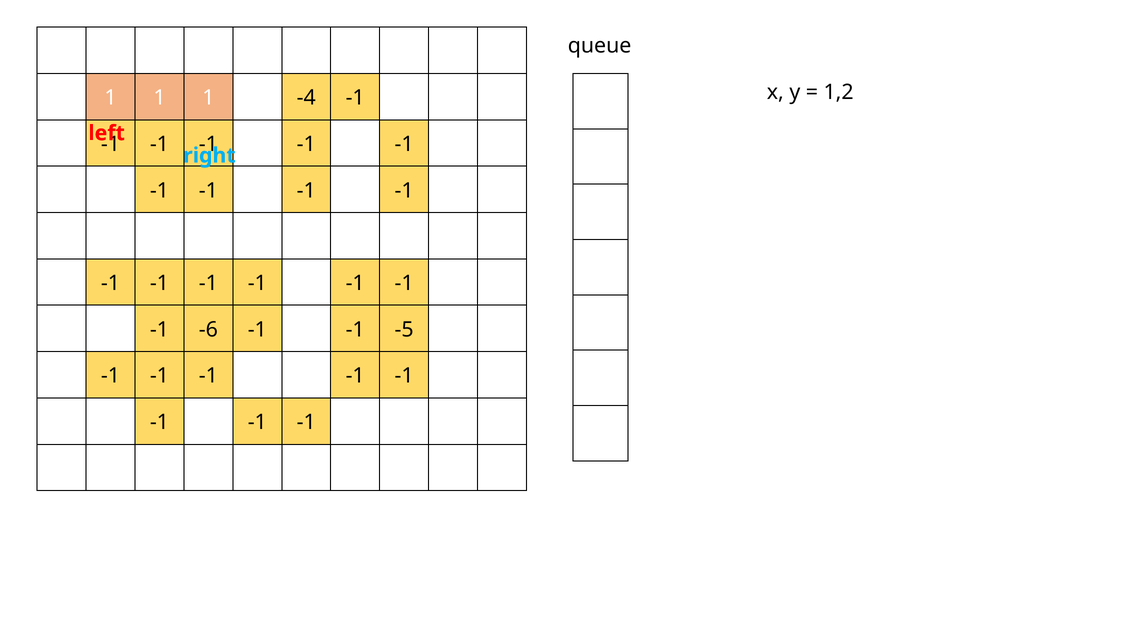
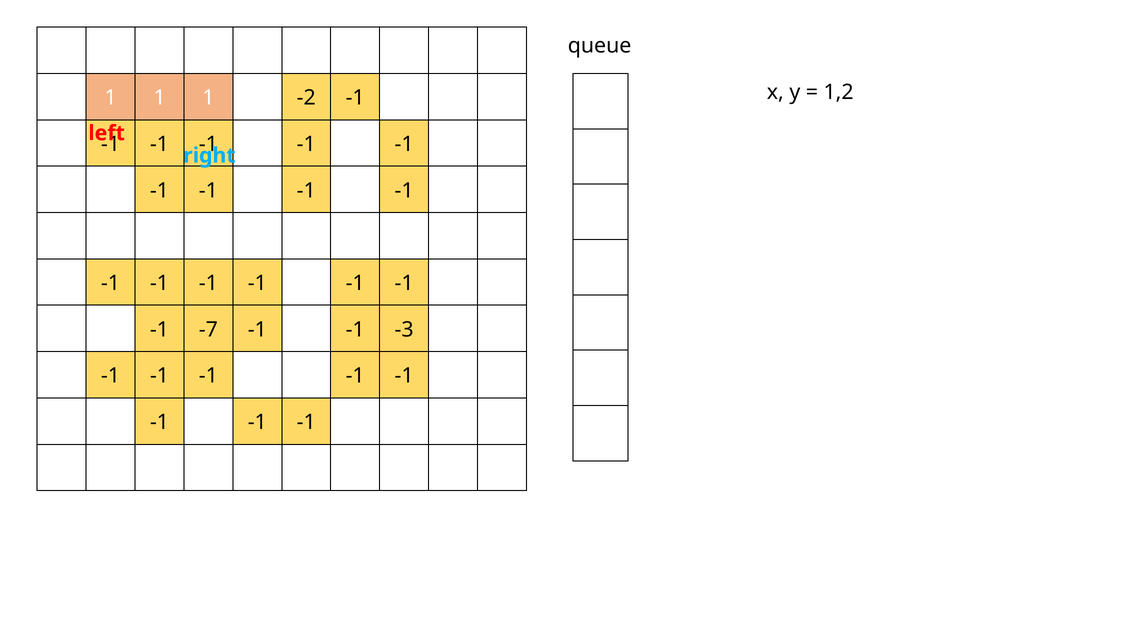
-4: -4 -> -2
-6: -6 -> -7
-5: -5 -> -3
